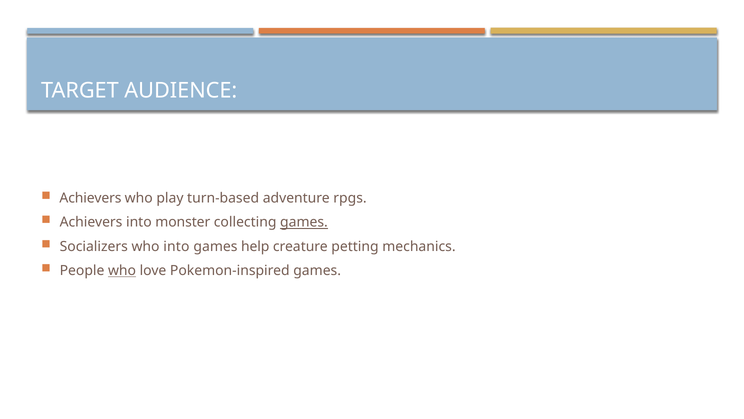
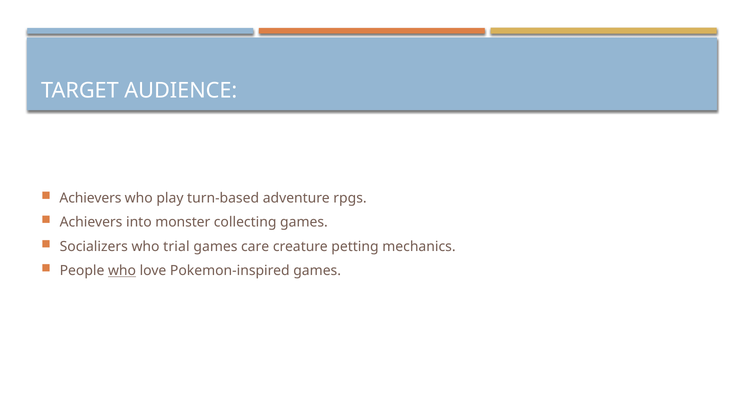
games at (304, 222) underline: present -> none
who into: into -> trial
help: help -> care
